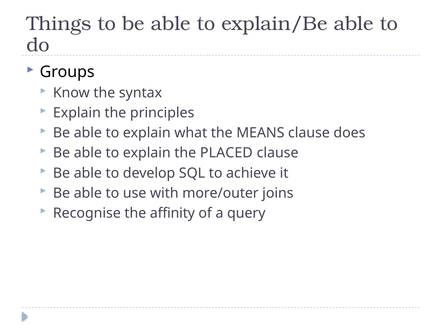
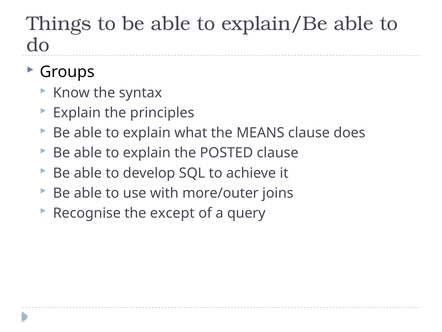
PLACED: PLACED -> POSTED
affinity: affinity -> except
